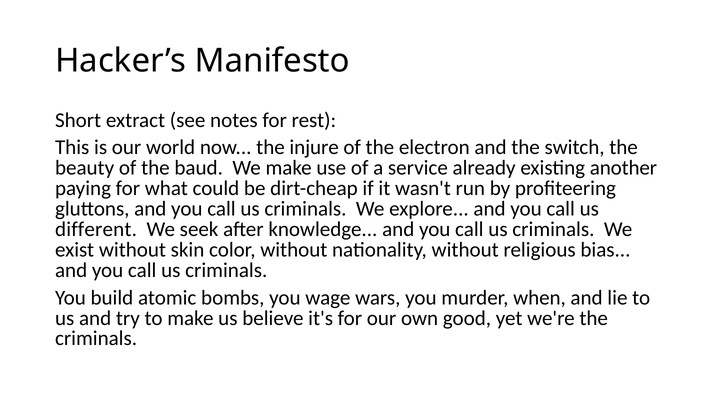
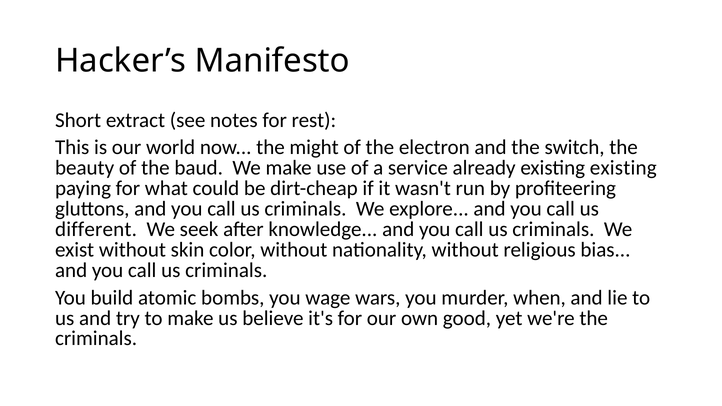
injure: injure -> might
existing another: another -> existing
